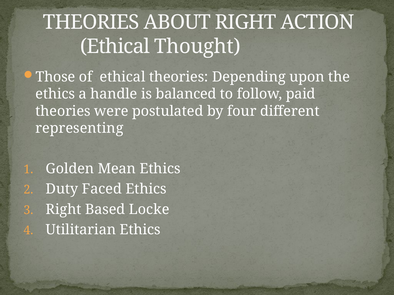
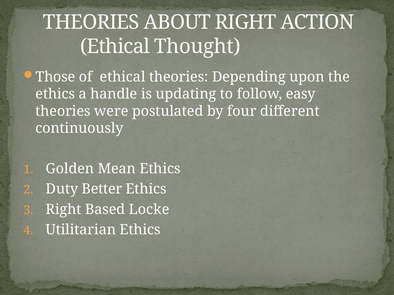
balanced: balanced -> updating
paid: paid -> easy
representing: representing -> continuously
Faced: Faced -> Better
